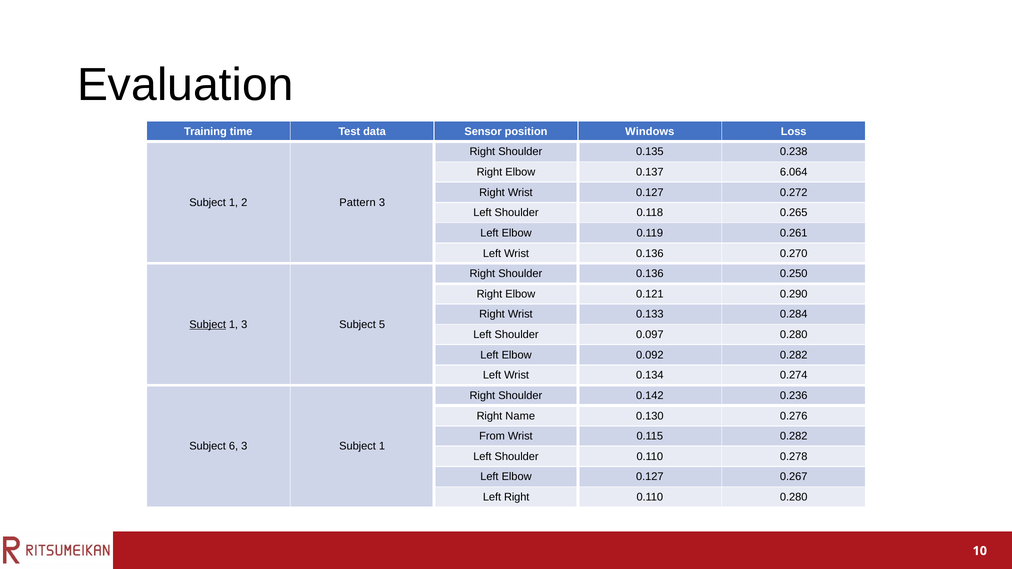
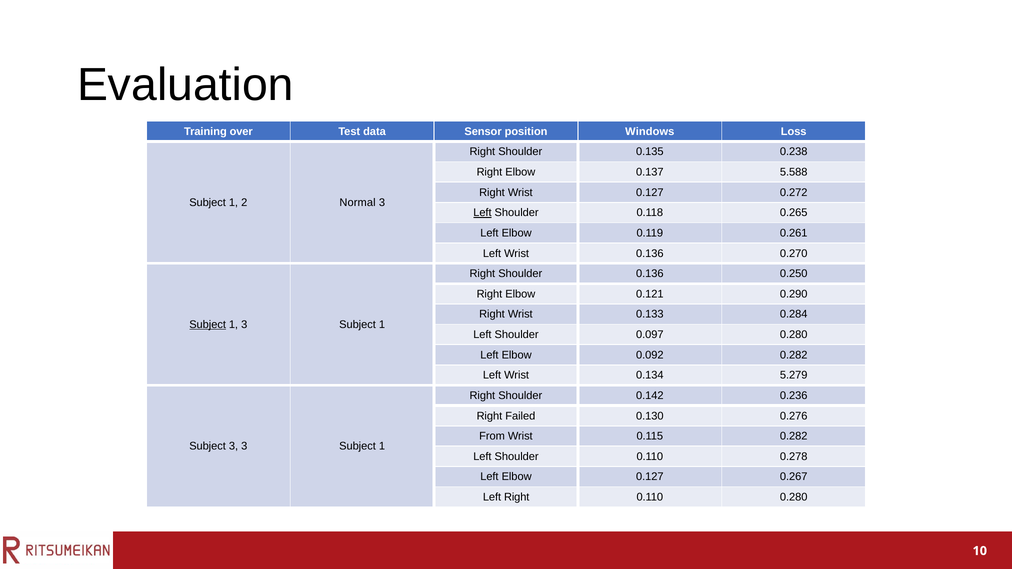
time: time -> over
6.064: 6.064 -> 5.588
Pattern: Pattern -> Normal
Left at (482, 213) underline: none -> present
1 3 Subject 5: 5 -> 1
0.274: 0.274 -> 5.279
Name: Name -> Failed
Subject 6: 6 -> 3
